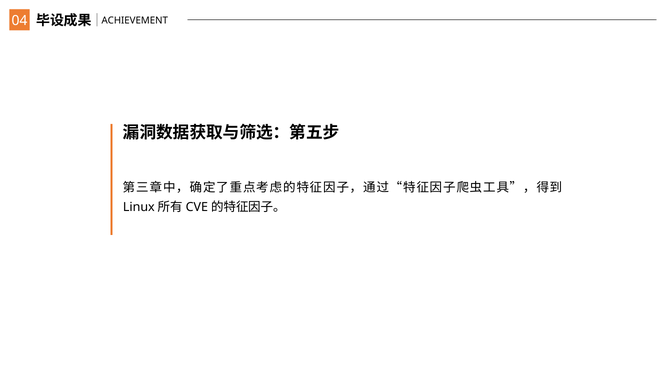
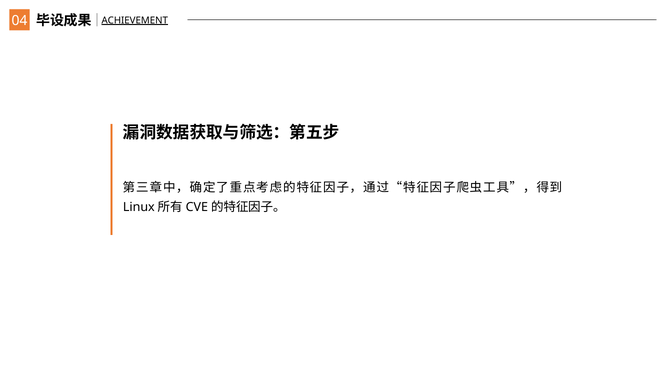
ACHIEVEMENT underline: none -> present
